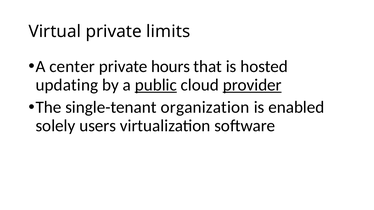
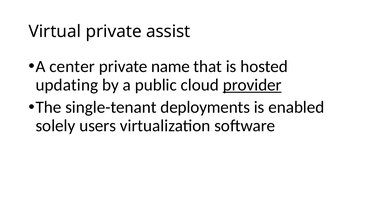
limits: limits -> assist
hours: hours -> name
public underline: present -> none
organization: organization -> deployments
